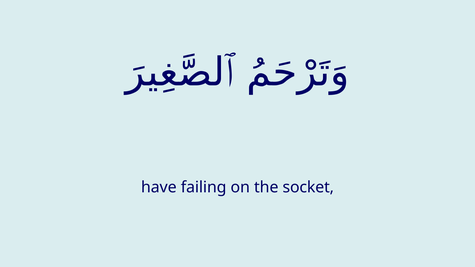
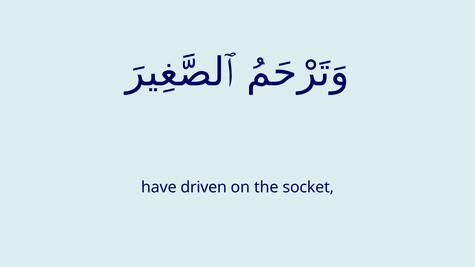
failing: failing -> driven
